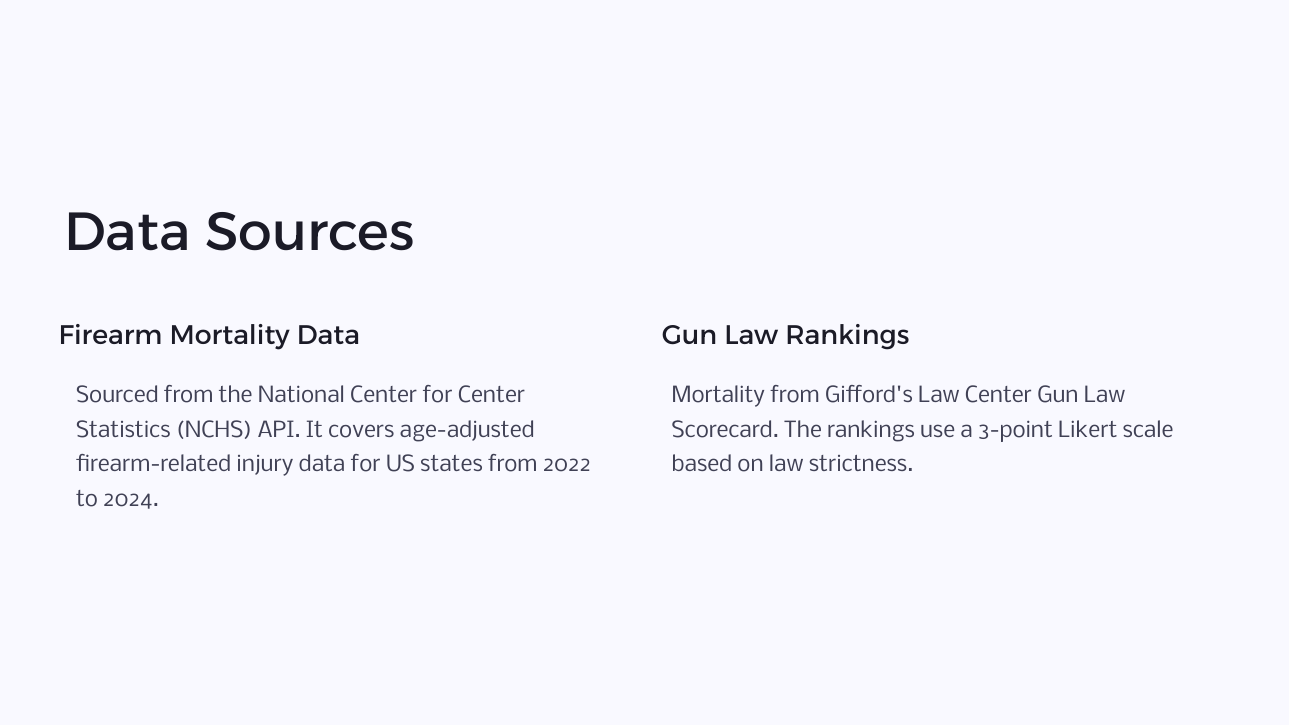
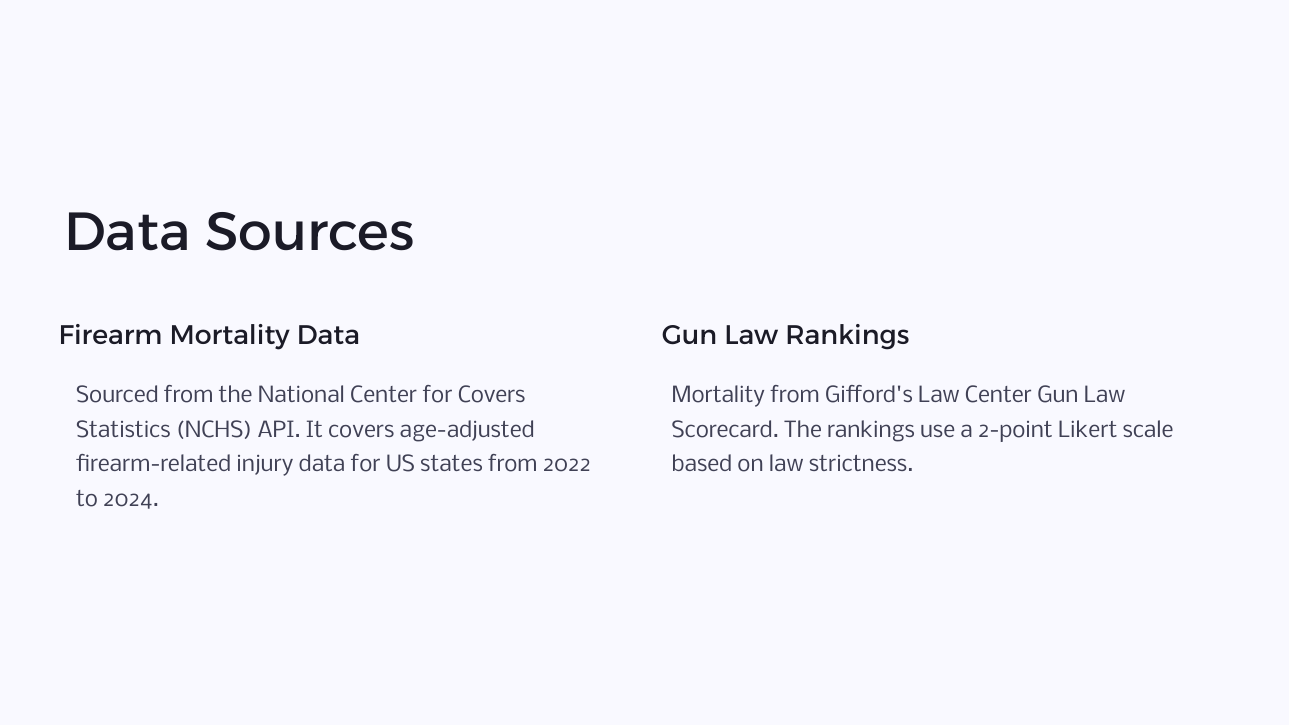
for Center: Center -> Covers
3-point: 3-point -> 2-point
